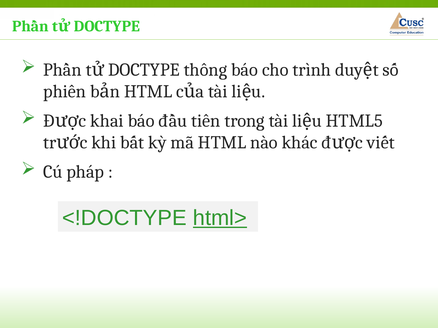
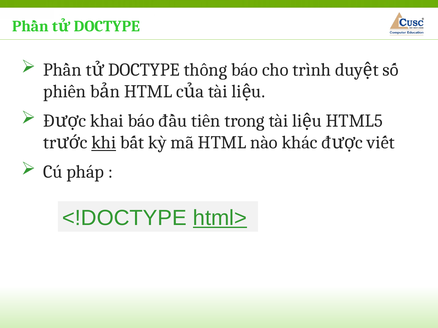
khi underline: none -> present
